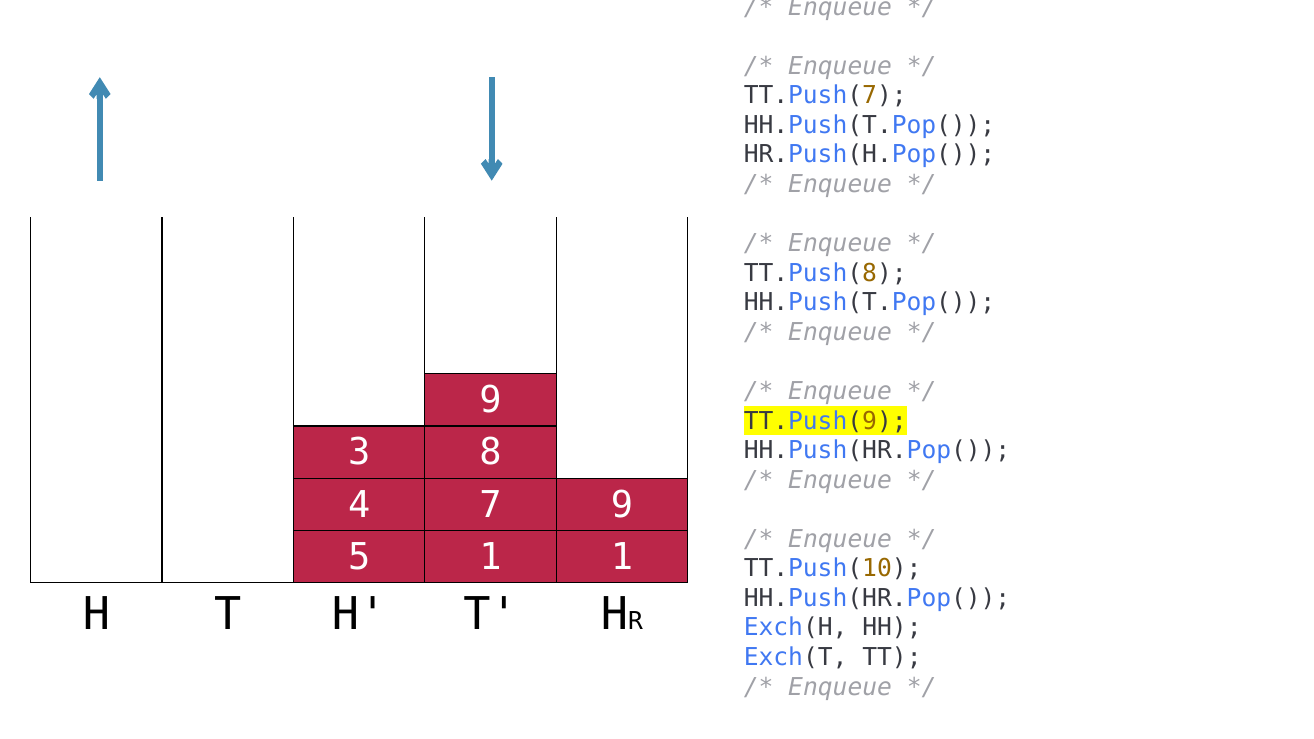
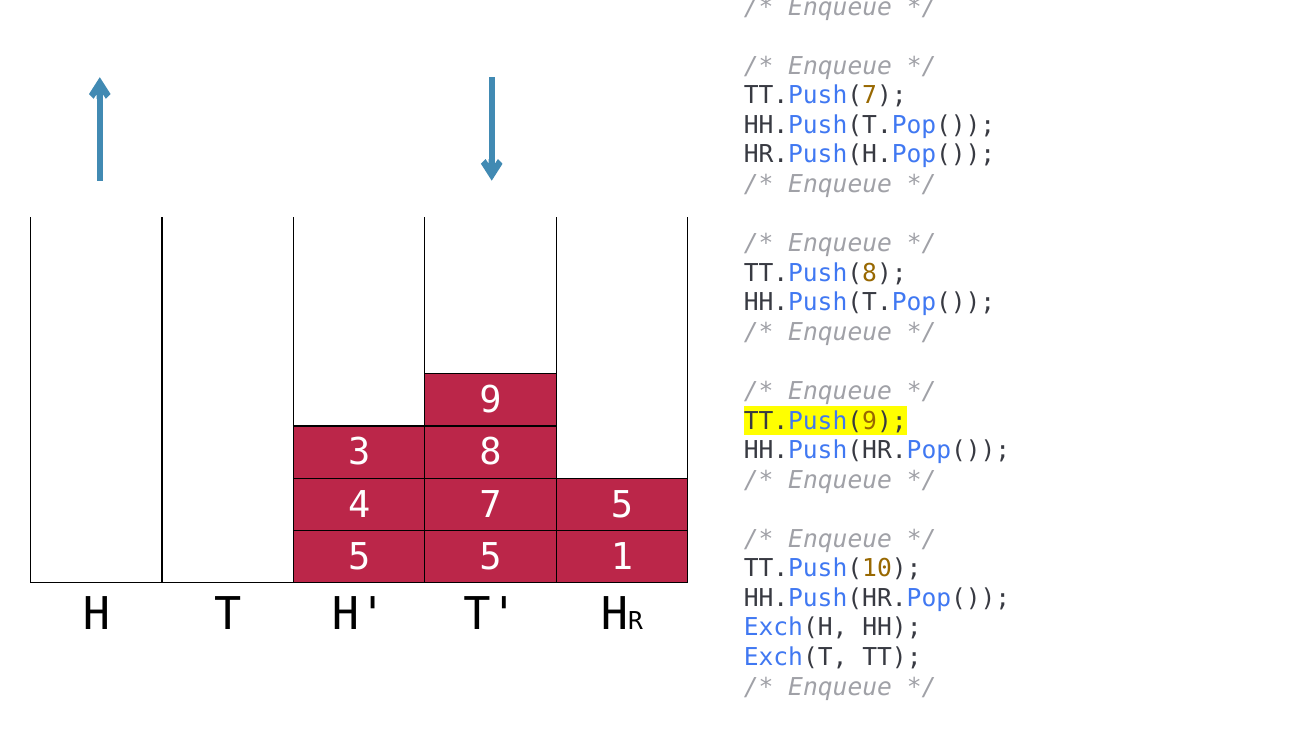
7 9: 9 -> 5
1 at (491, 557): 1 -> 5
